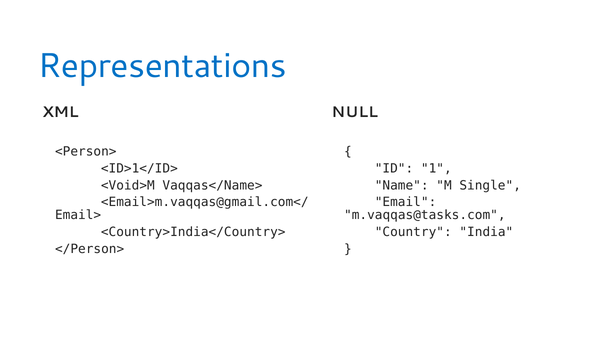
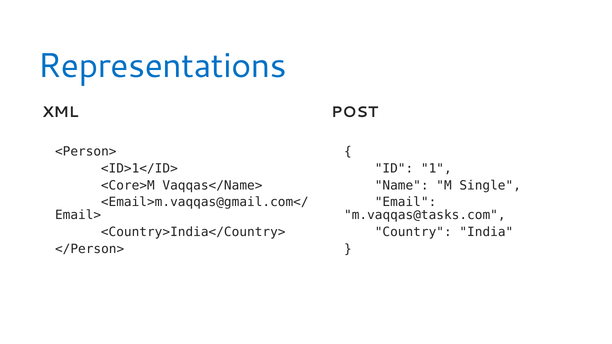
NULL: NULL -> POST
<Void>M: <Void>M -> <Core>M
